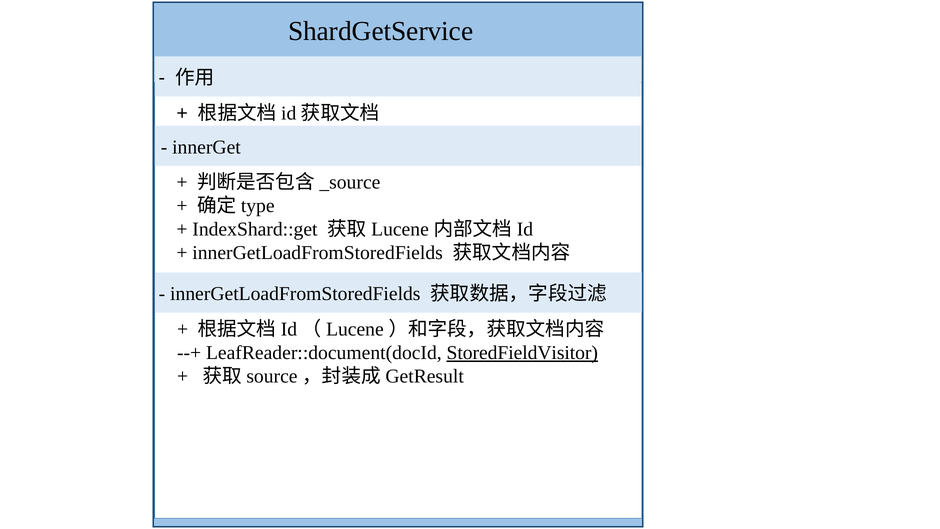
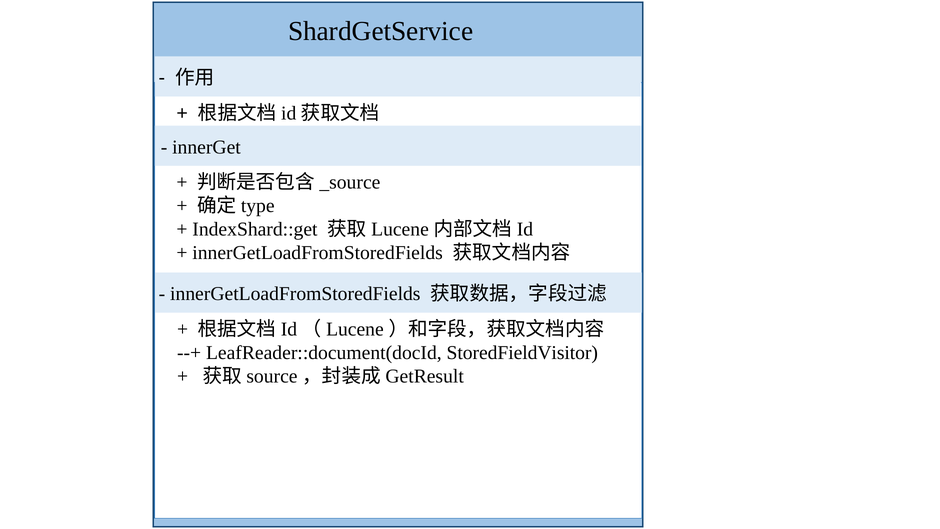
StoredFieldVisitor underline: present -> none
